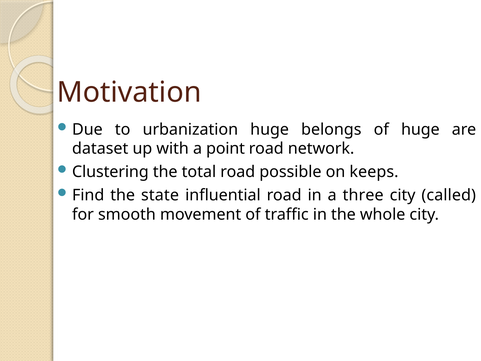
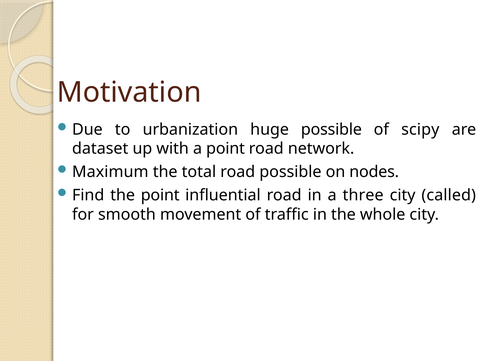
huge belongs: belongs -> possible
of huge: huge -> scipy
Clustering: Clustering -> Maximum
keeps: keeps -> nodes
the state: state -> point
